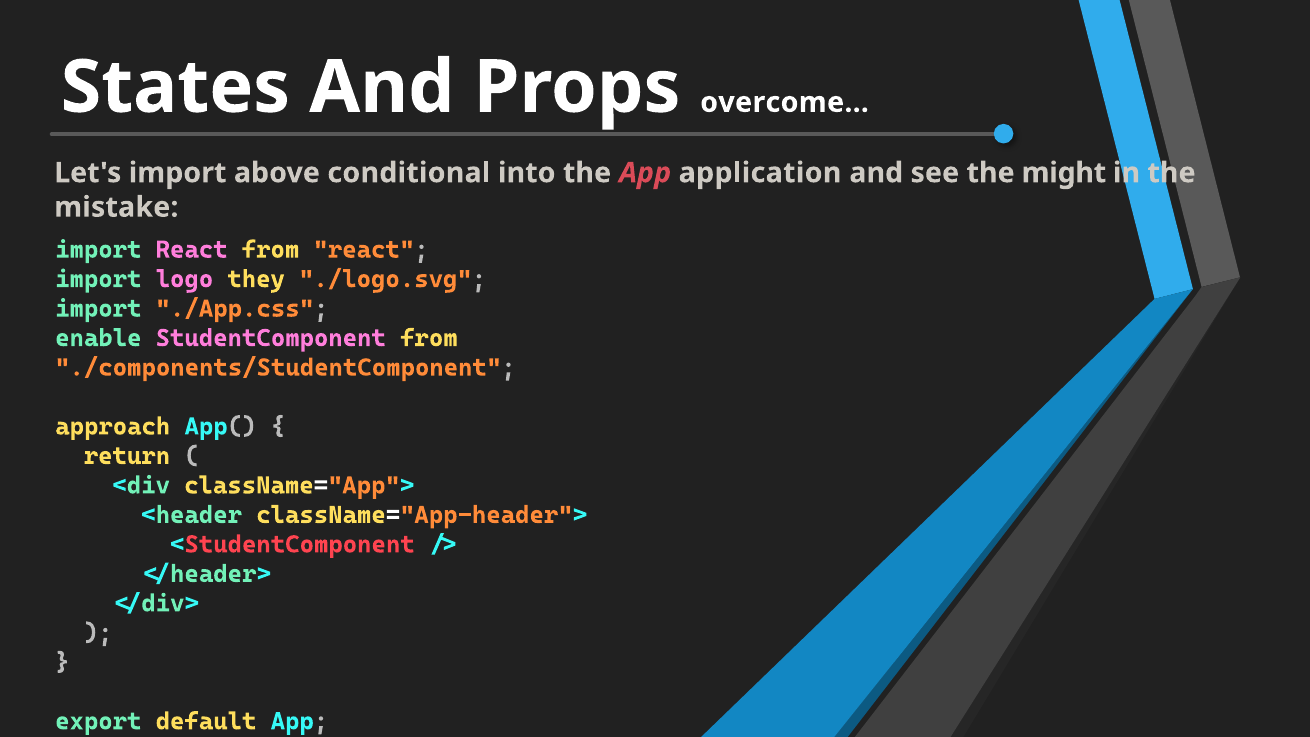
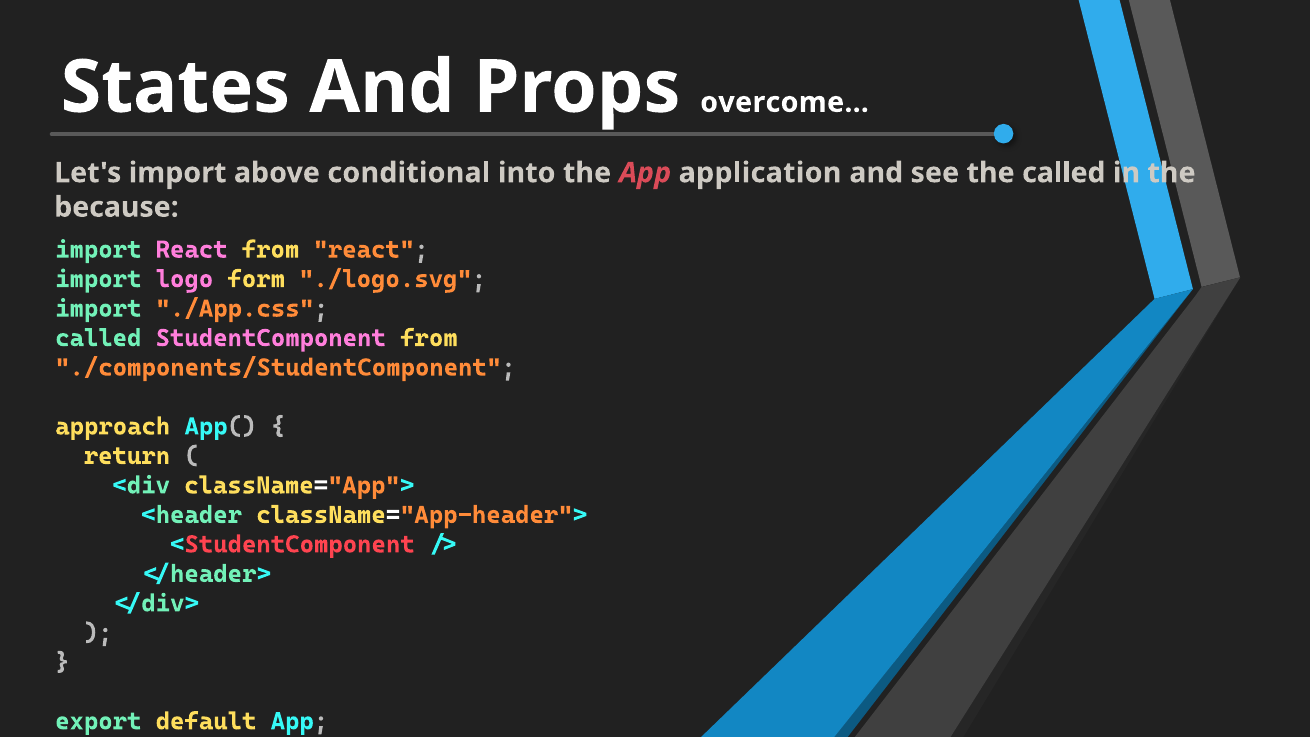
the might: might -> called
mistake: mistake -> because
they: they -> form
enable at (98, 338): enable -> called
